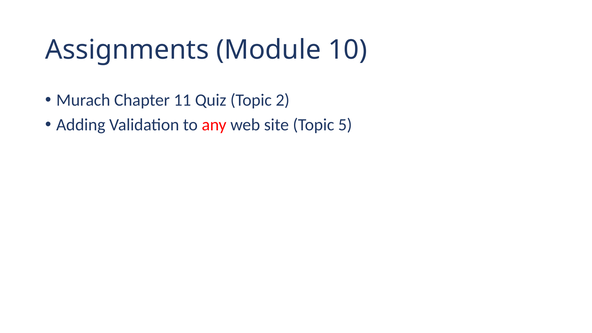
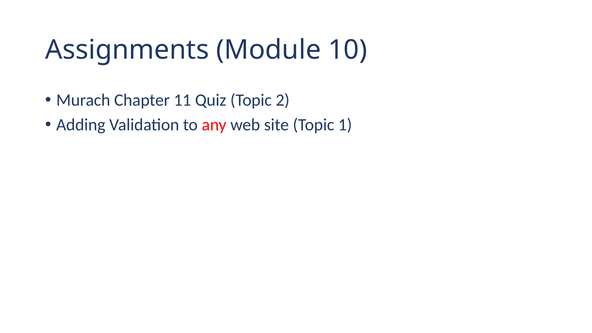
5: 5 -> 1
